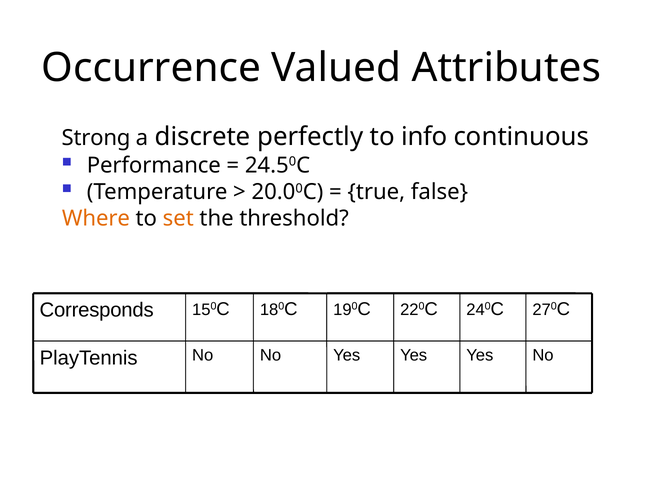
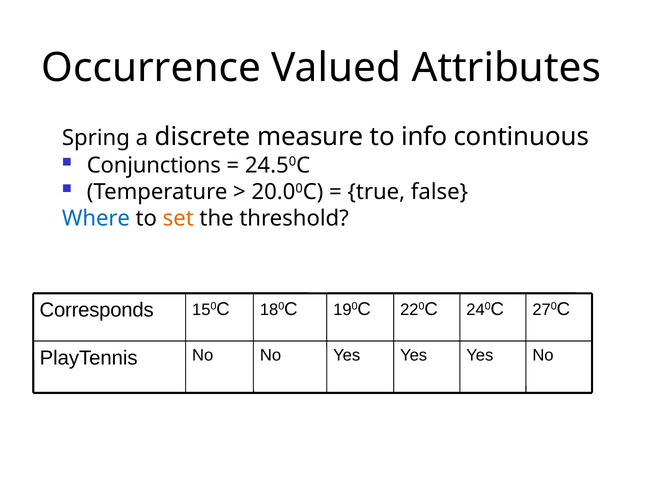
Strong: Strong -> Spring
perfectly: perfectly -> measure
Performance: Performance -> Conjunctions
Where colour: orange -> blue
